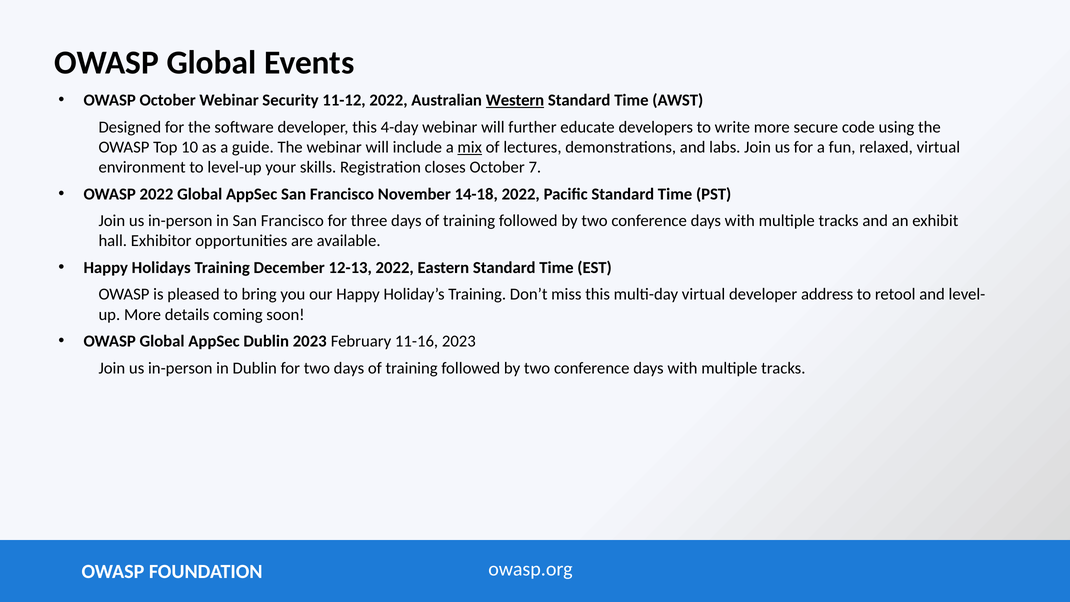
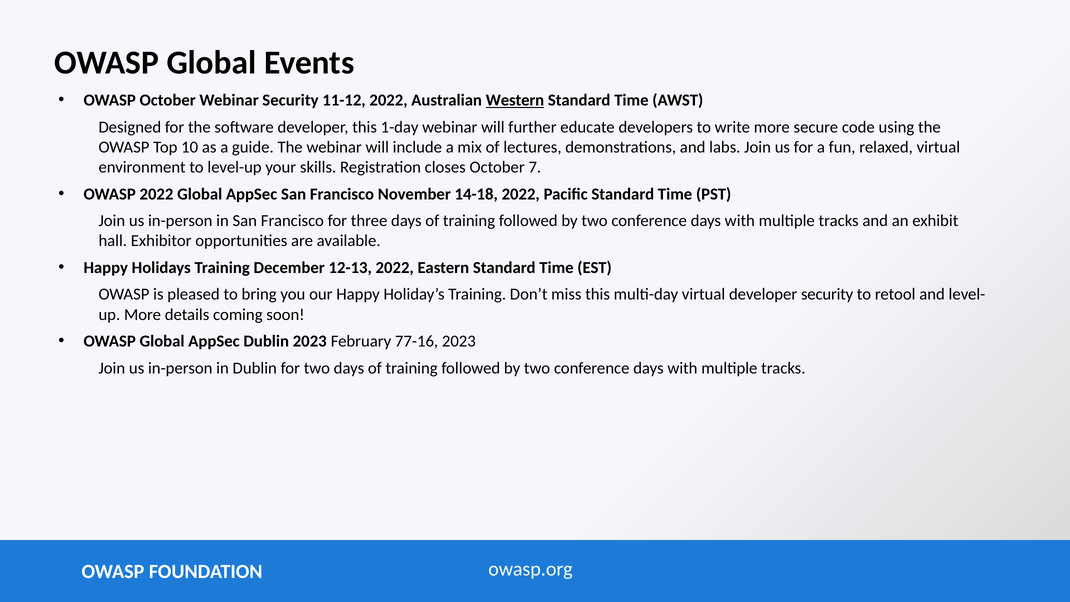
4-day: 4-day -> 1-day
mix underline: present -> none
developer address: address -> security
11-16: 11-16 -> 77-16
